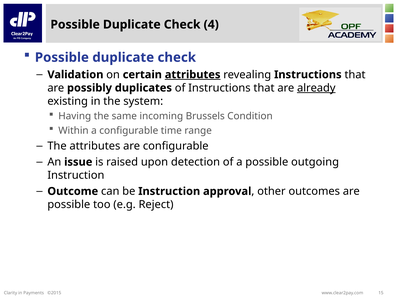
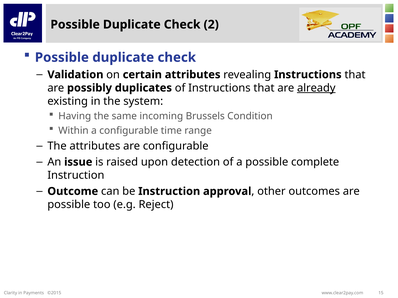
4: 4 -> 2
attributes at (193, 75) underline: present -> none
outgoing: outgoing -> complete
